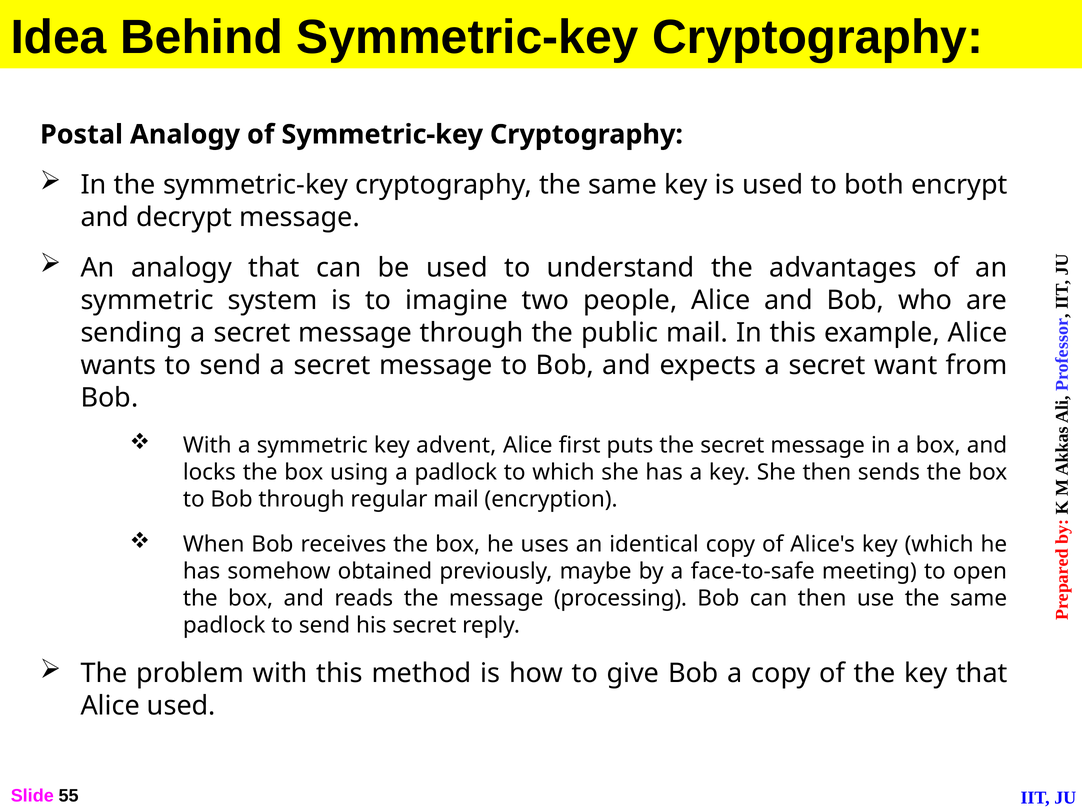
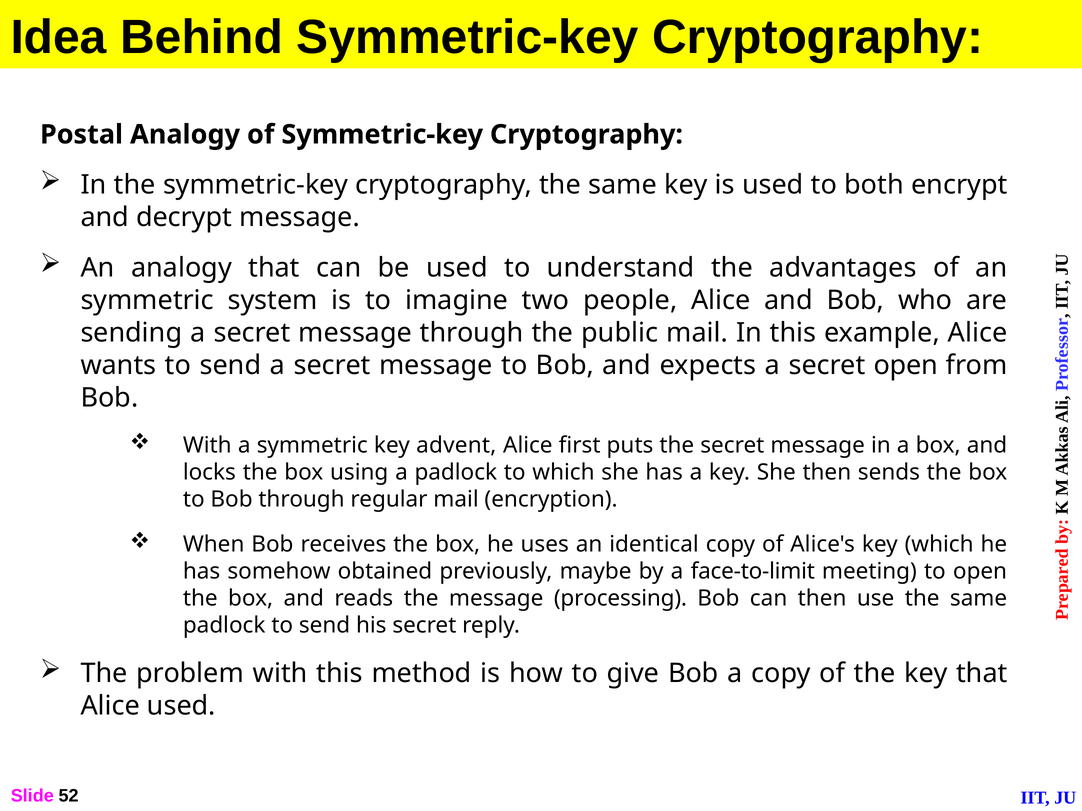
secret want: want -> open
face-to-safe: face-to-safe -> face-to-limit
55: 55 -> 52
